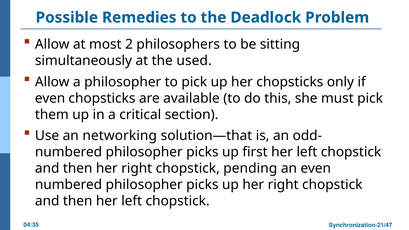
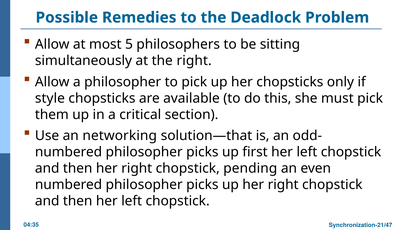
2: 2 -> 5
the used: used -> right
even at (50, 98): even -> style
